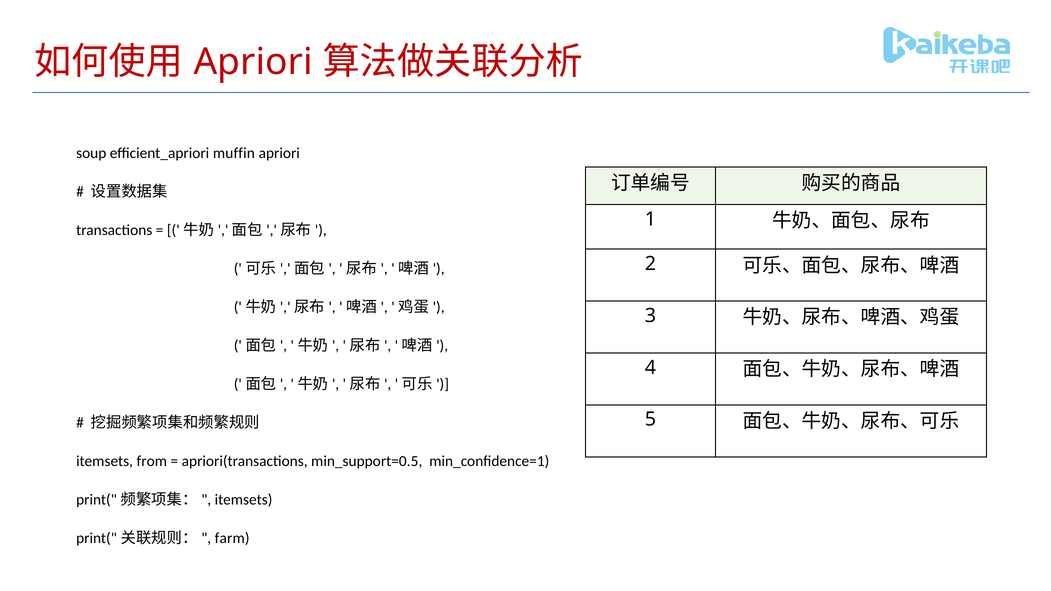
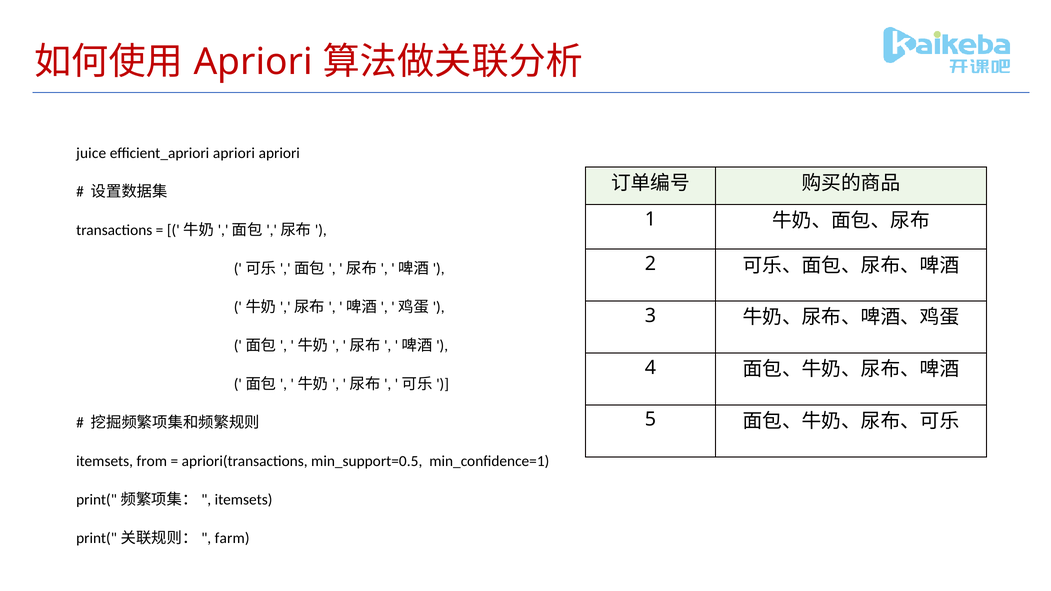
soup: soup -> juice
efficient_apriori muffin: muffin -> apriori
